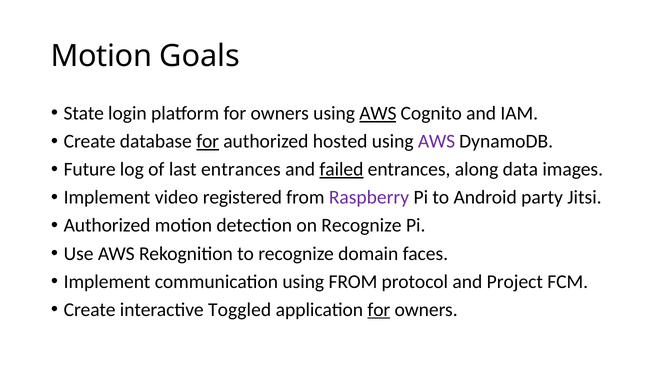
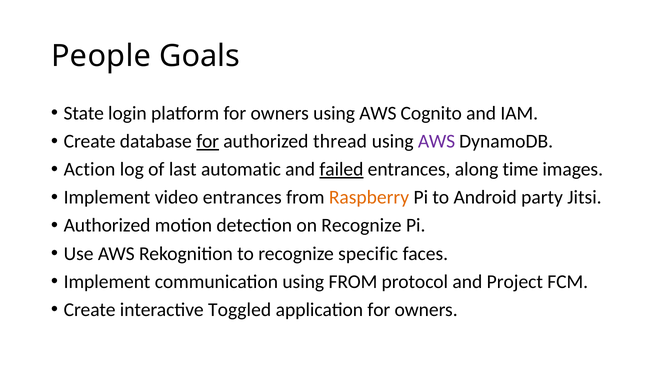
Motion at (101, 56): Motion -> People
AWS at (378, 113) underline: present -> none
hosted: hosted -> thread
Future: Future -> Action
last entrances: entrances -> automatic
data: data -> time
video registered: registered -> entrances
Raspberry colour: purple -> orange
domain: domain -> specific
for at (379, 310) underline: present -> none
